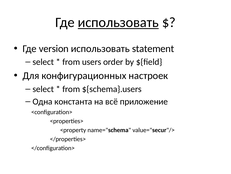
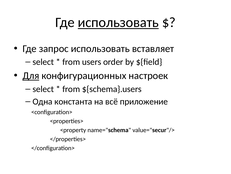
version: version -> запрос
statement: statement -> вставляет
Для underline: none -> present
